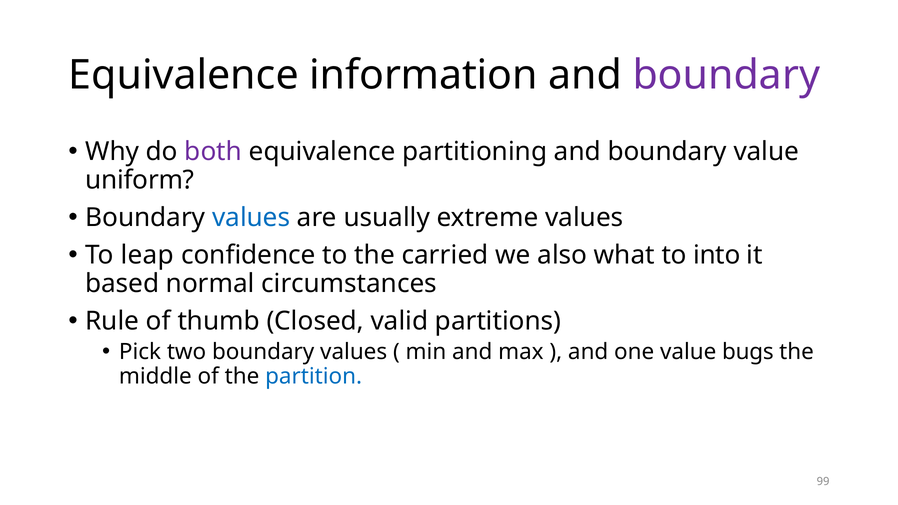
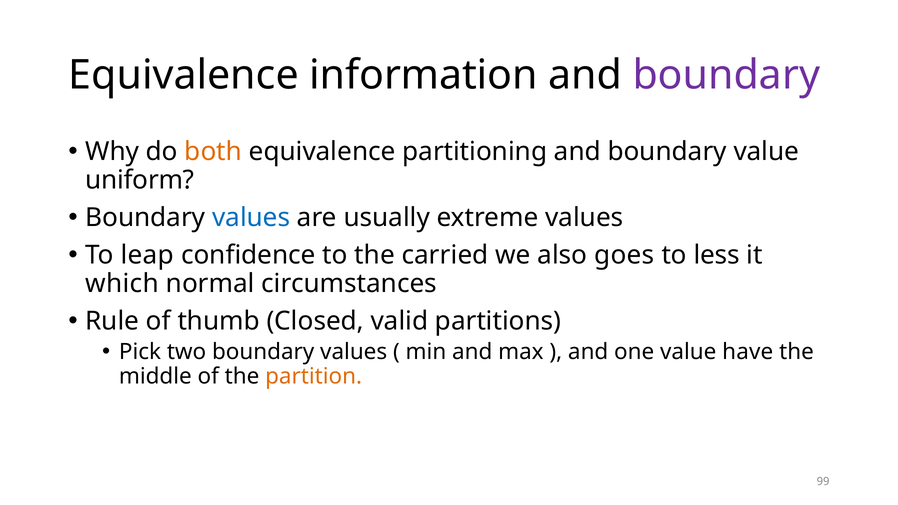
both colour: purple -> orange
what: what -> goes
into: into -> less
based: based -> which
bugs: bugs -> have
partition colour: blue -> orange
